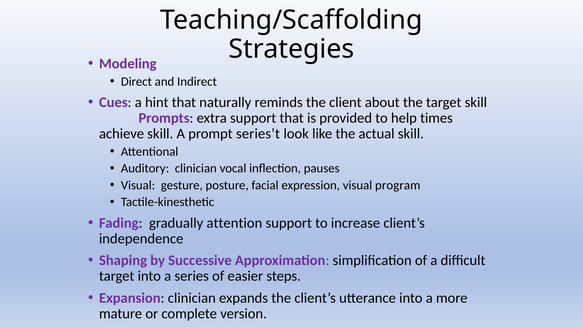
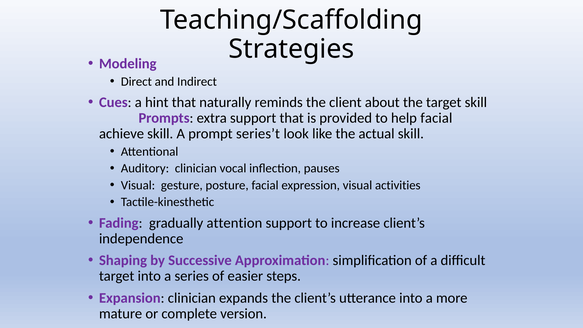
help times: times -> facial
program: program -> activities
